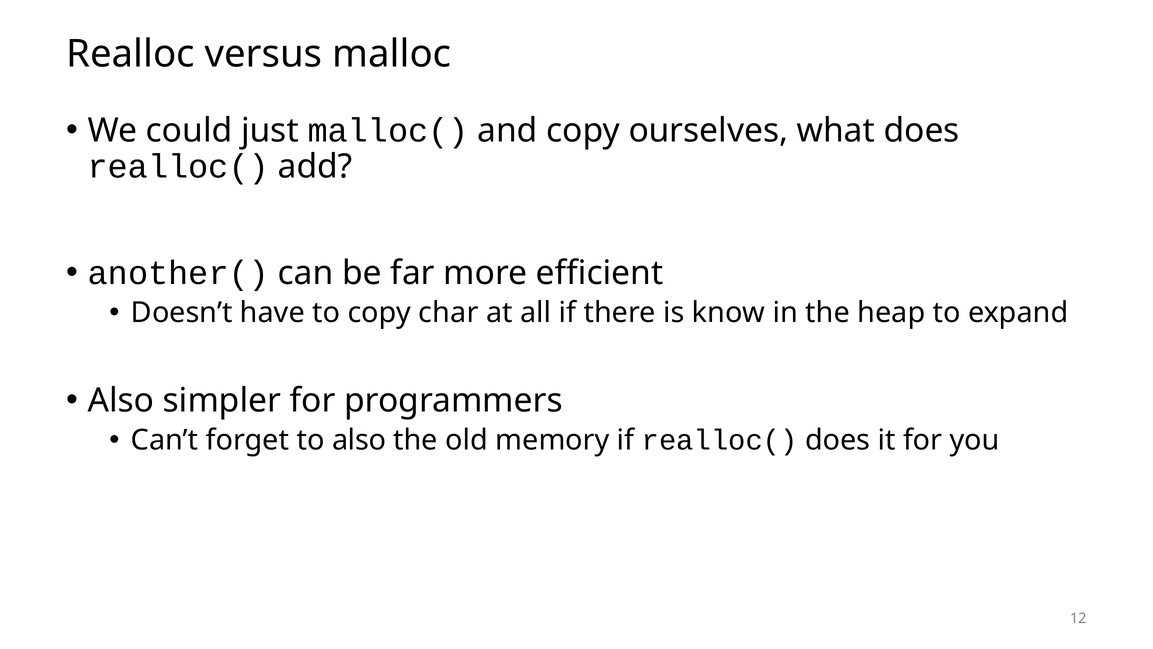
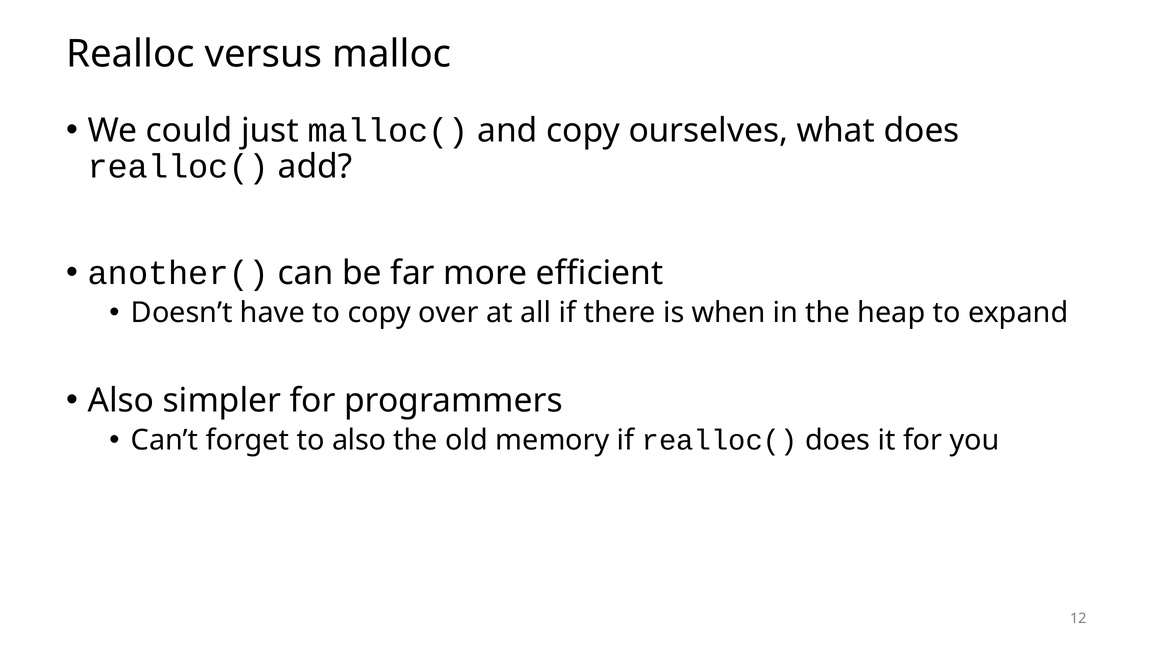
char: char -> over
know: know -> when
